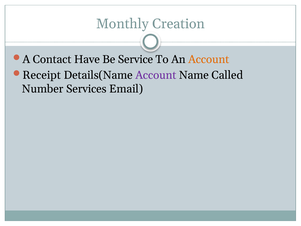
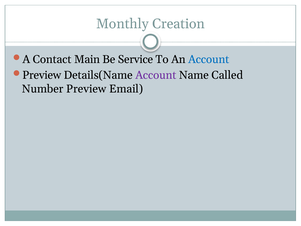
Have: Have -> Main
Account at (209, 59) colour: orange -> blue
Receipt at (42, 75): Receipt -> Preview
Number Services: Services -> Preview
